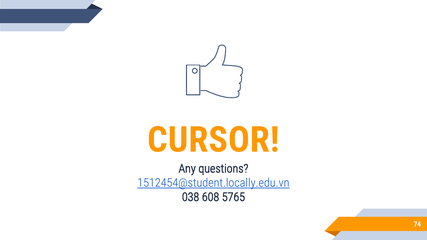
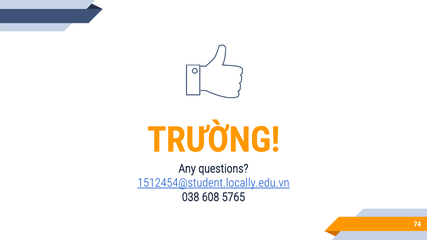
CURSOR: CURSOR -> TRƯỜNG
